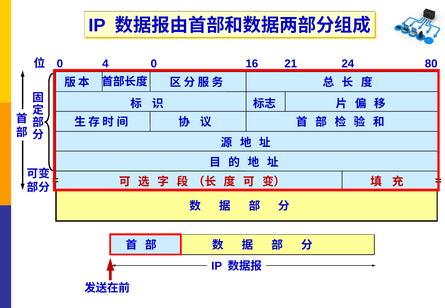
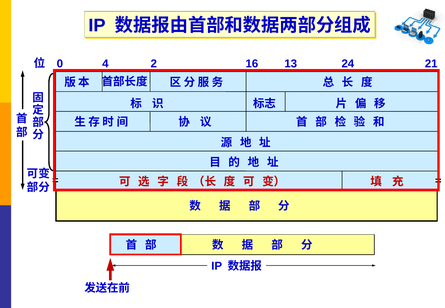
4 0: 0 -> 2
21: 21 -> 13
80: 80 -> 21
